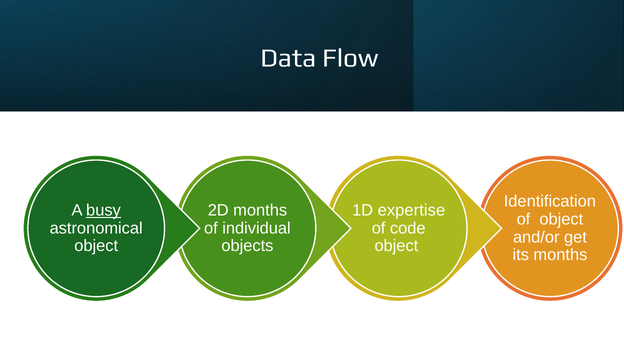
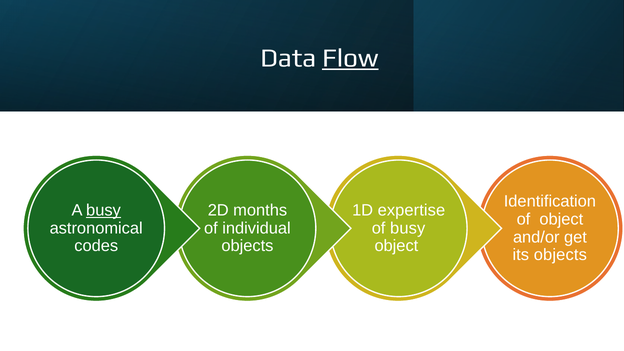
Flow underline: none -> present
of code: code -> busy
object at (96, 246): object -> codes
its months: months -> objects
